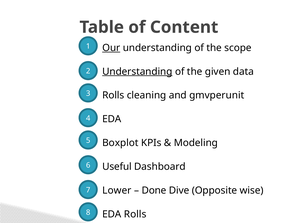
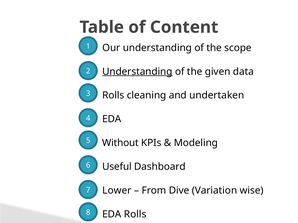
Our underline: present -> none
gmvperunit: gmvperunit -> undertaken
Boxplot: Boxplot -> Without
Done: Done -> From
Opposite: Opposite -> Variation
